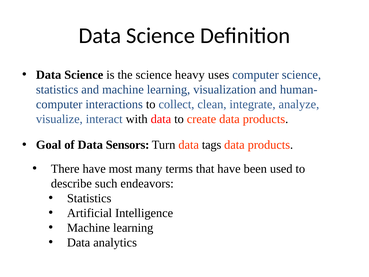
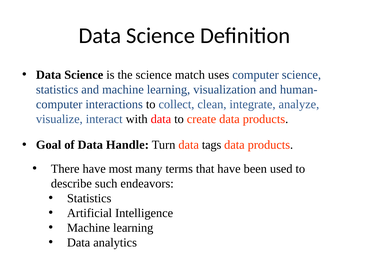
heavy: heavy -> match
Sensors: Sensors -> Handle
